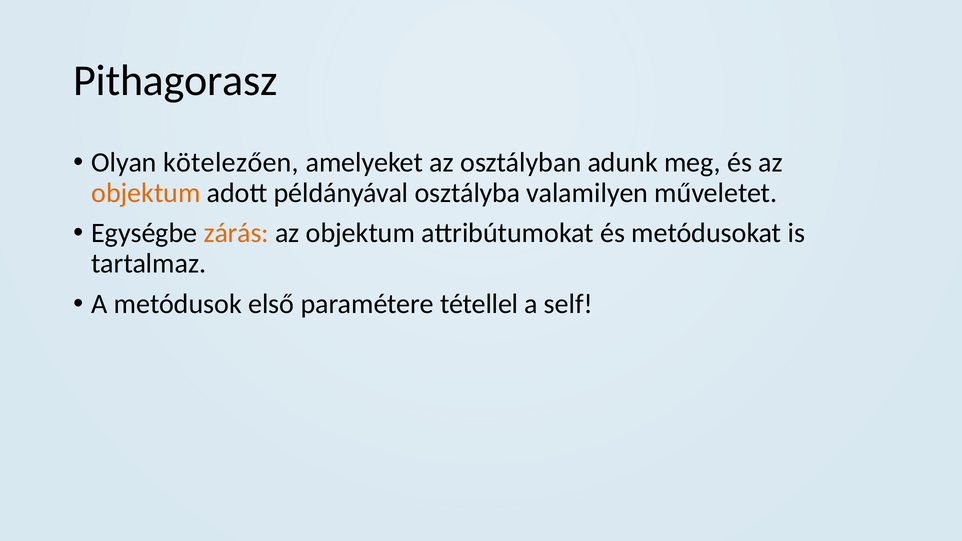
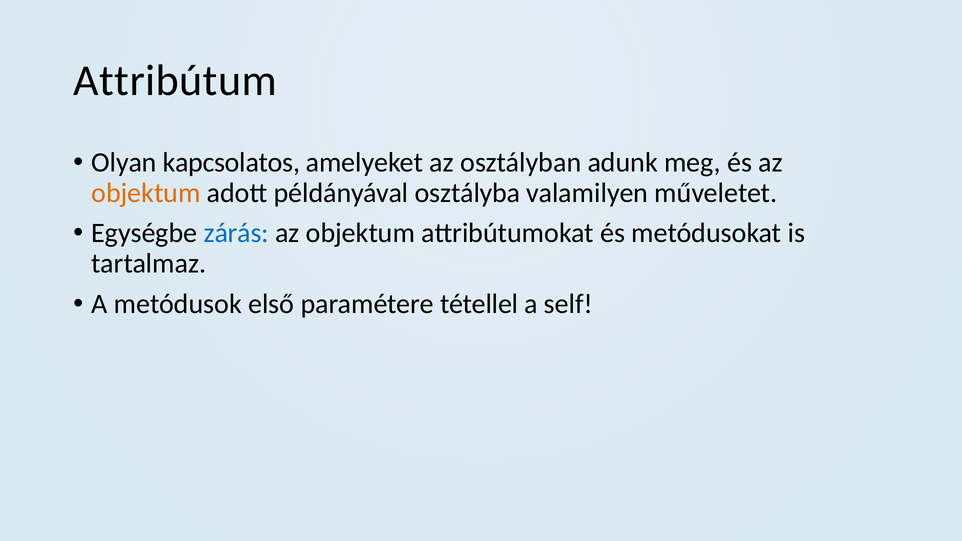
Pithagorasz: Pithagorasz -> Attribútum
kötelezően: kötelezően -> kapcsolatos
zárás colour: orange -> blue
